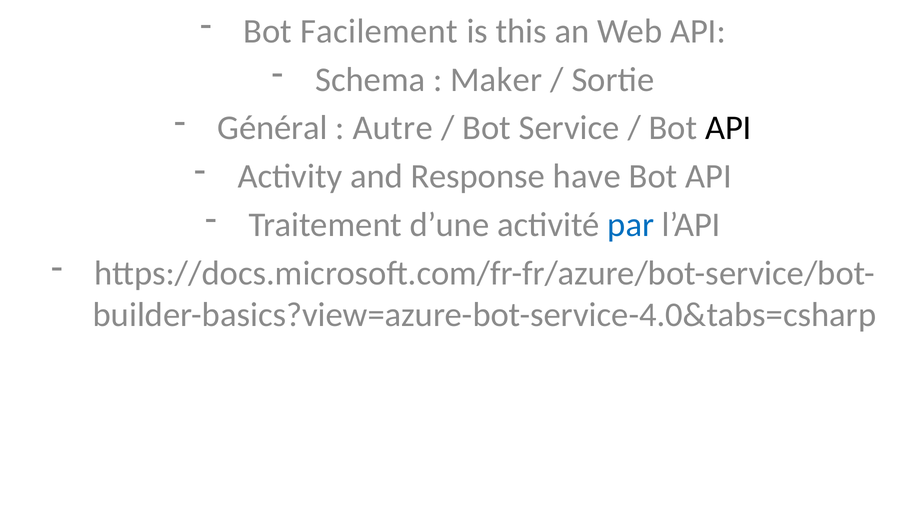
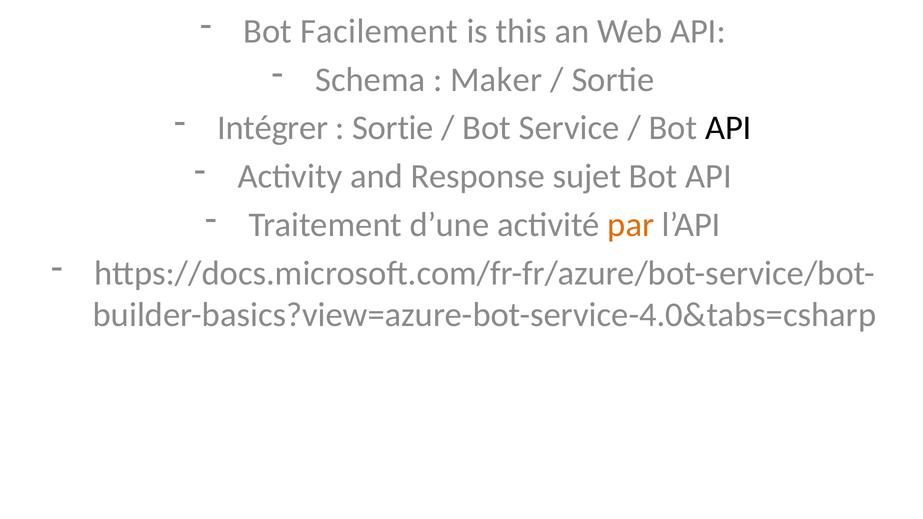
Général: Général -> Intégrer
Autre at (393, 128): Autre -> Sortie
have: have -> sujet
par colour: blue -> orange
